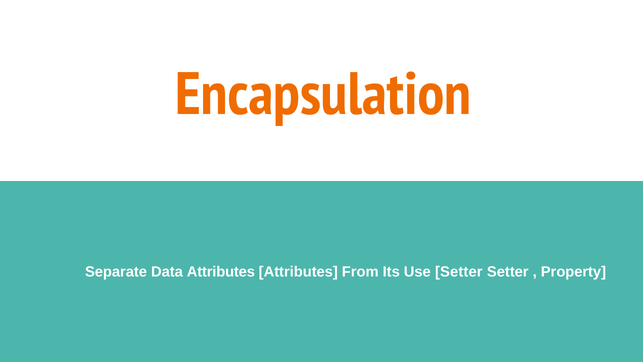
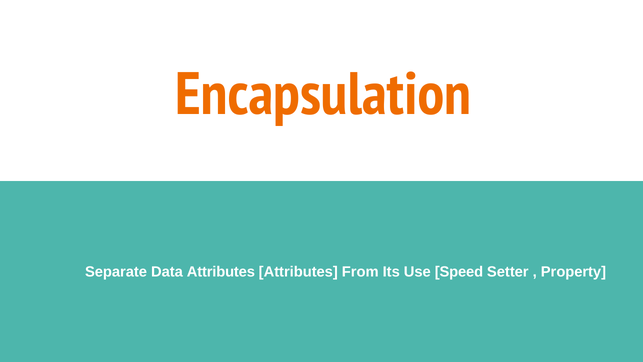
Use Setter: Setter -> Speed
